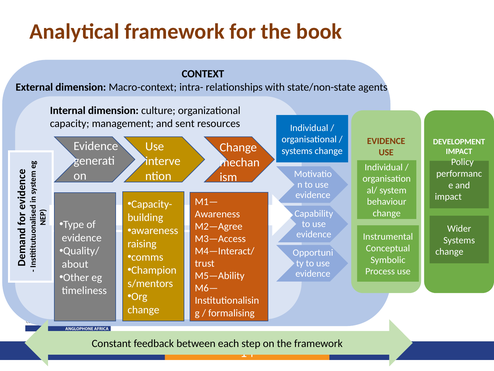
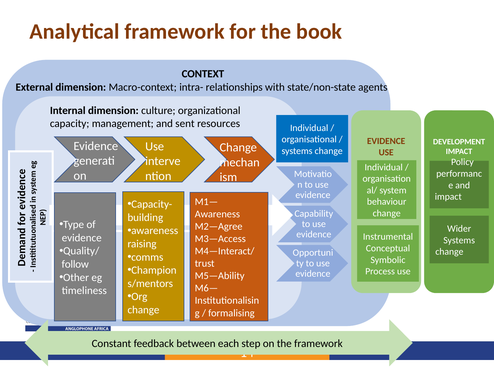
about: about -> follow
